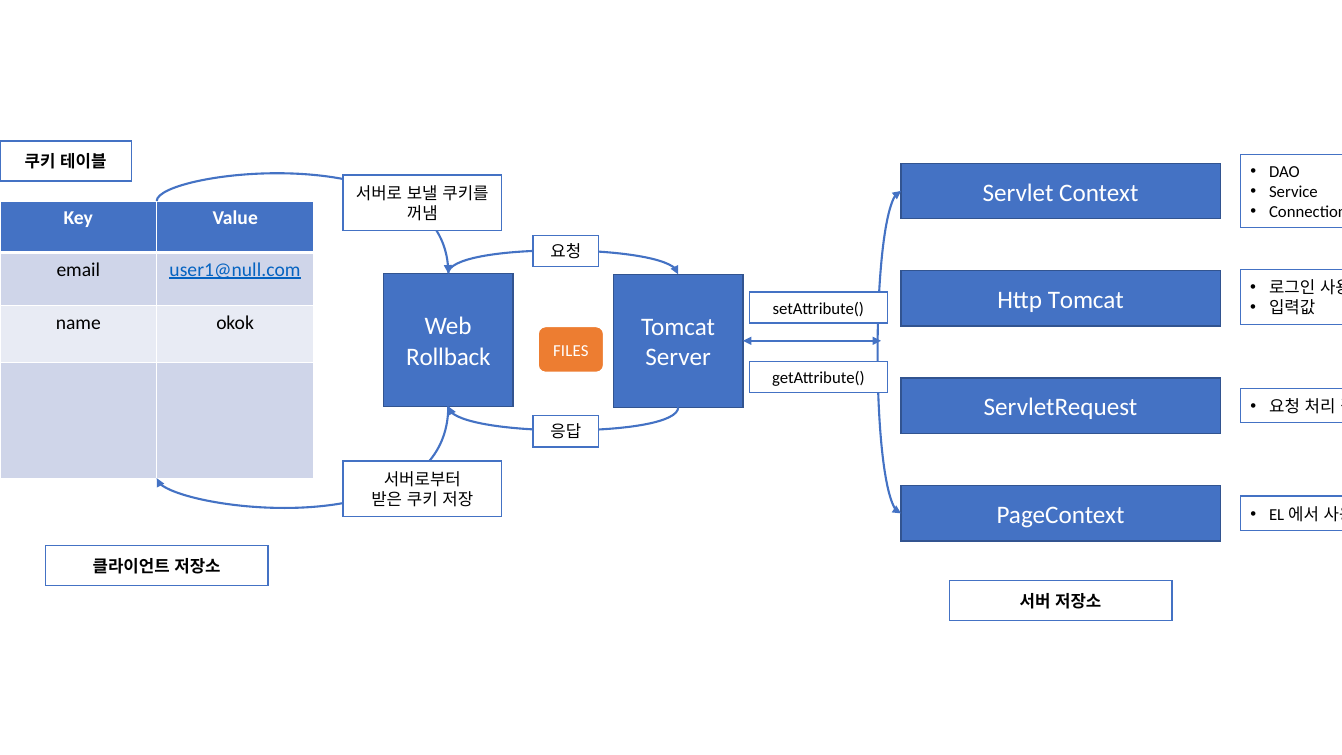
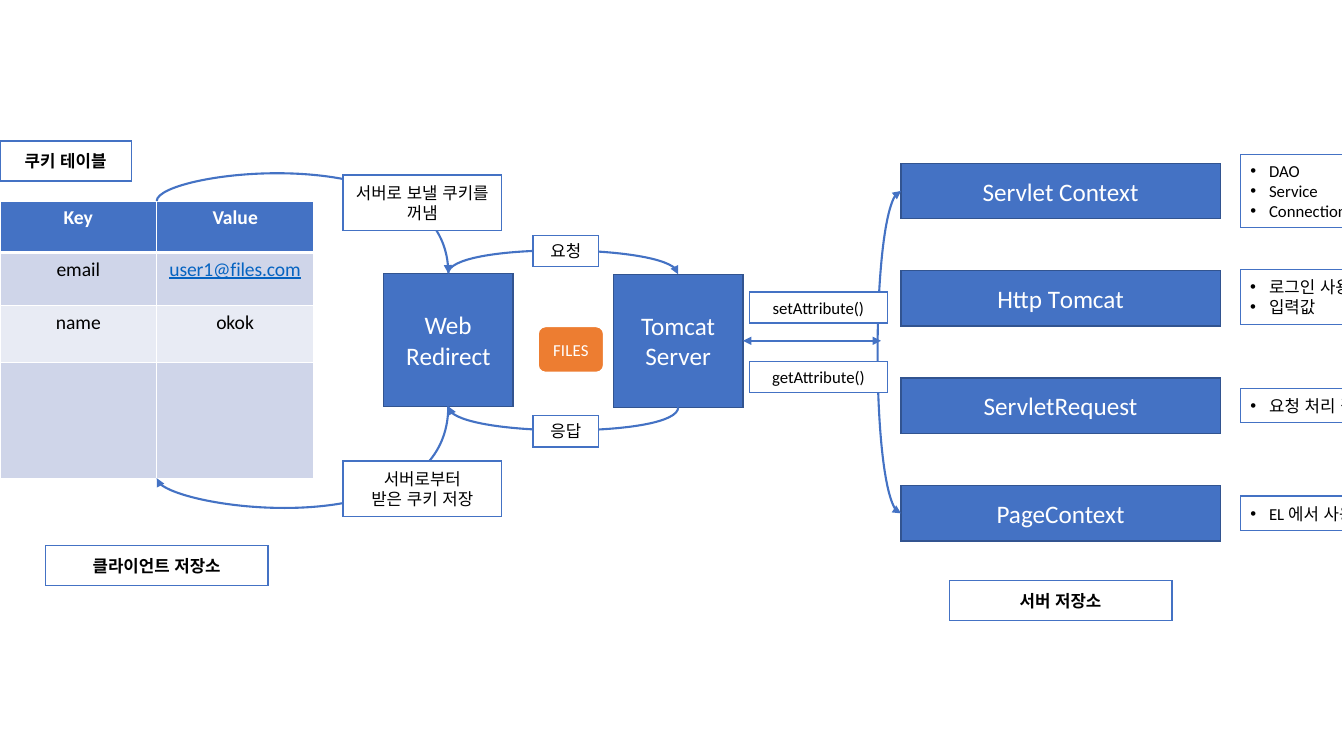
user1@null.com: user1@null.com -> user1@files.com
Rollback: Rollback -> Redirect
